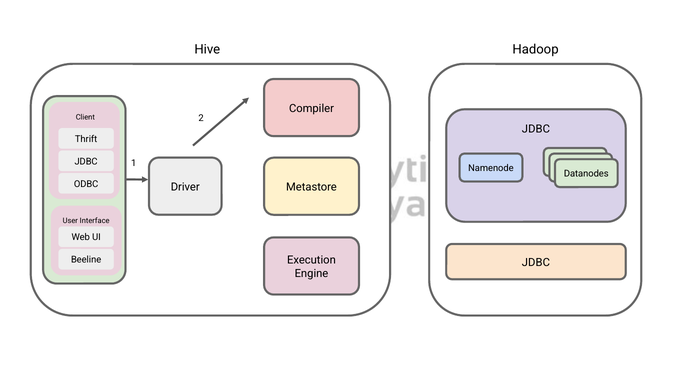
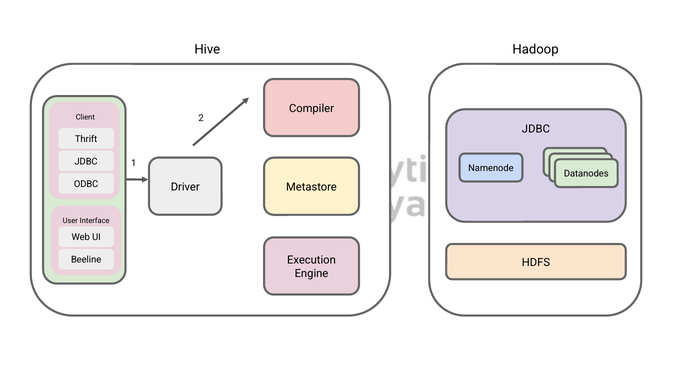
JDBC at (536, 262): JDBC -> HDFS
